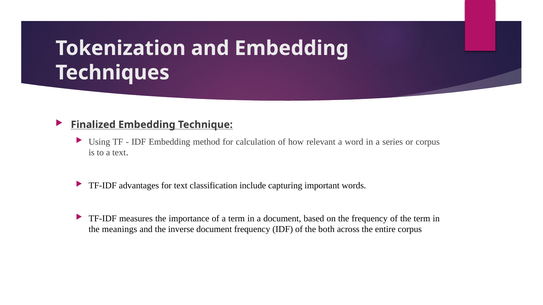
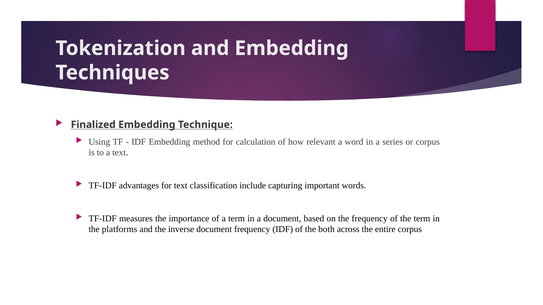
meanings: meanings -> platforms
